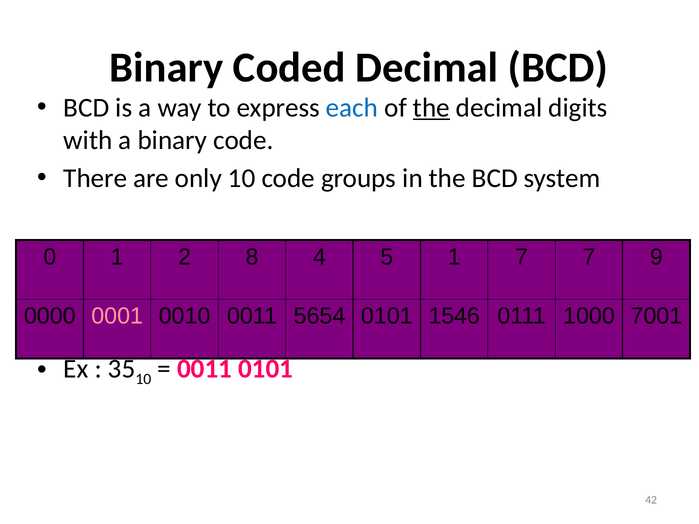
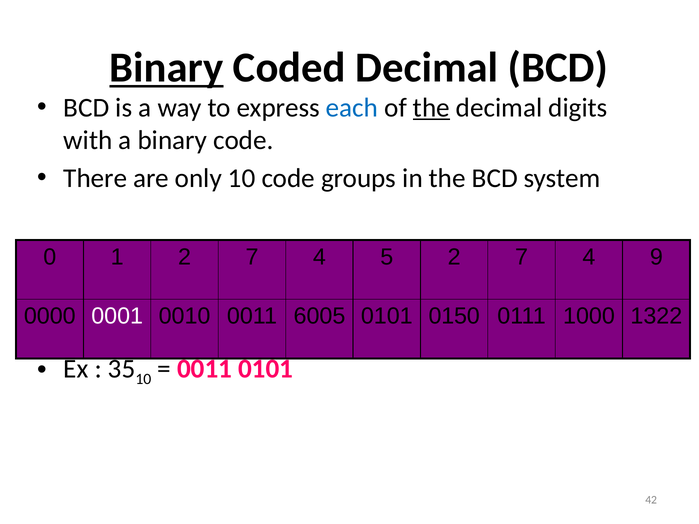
Binary at (166, 68) underline: none -> present
1 2 8: 8 -> 7
5 1: 1 -> 2
7 at (589, 257): 7 -> 4
0001 colour: pink -> white
5654: 5654 -> 6005
1546: 1546 -> 0150
7001: 7001 -> 1322
